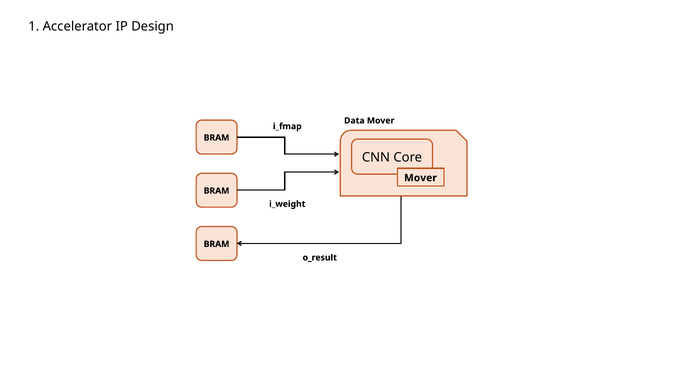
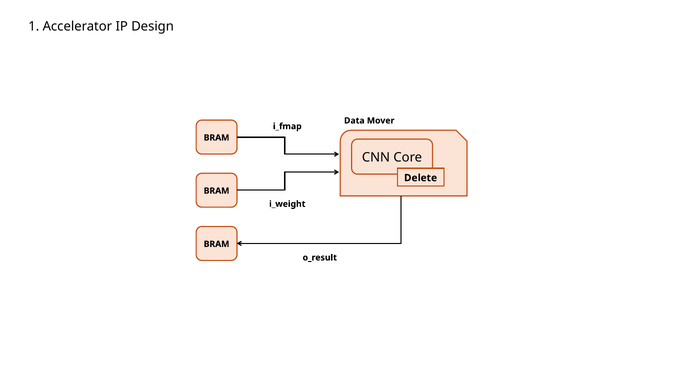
Mover at (421, 178): Mover -> Delete
